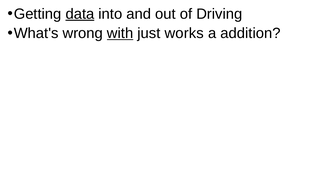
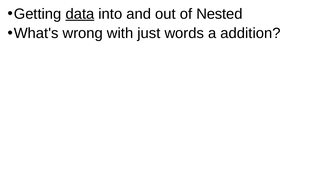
Driving: Driving -> Nested
with underline: present -> none
works: works -> words
